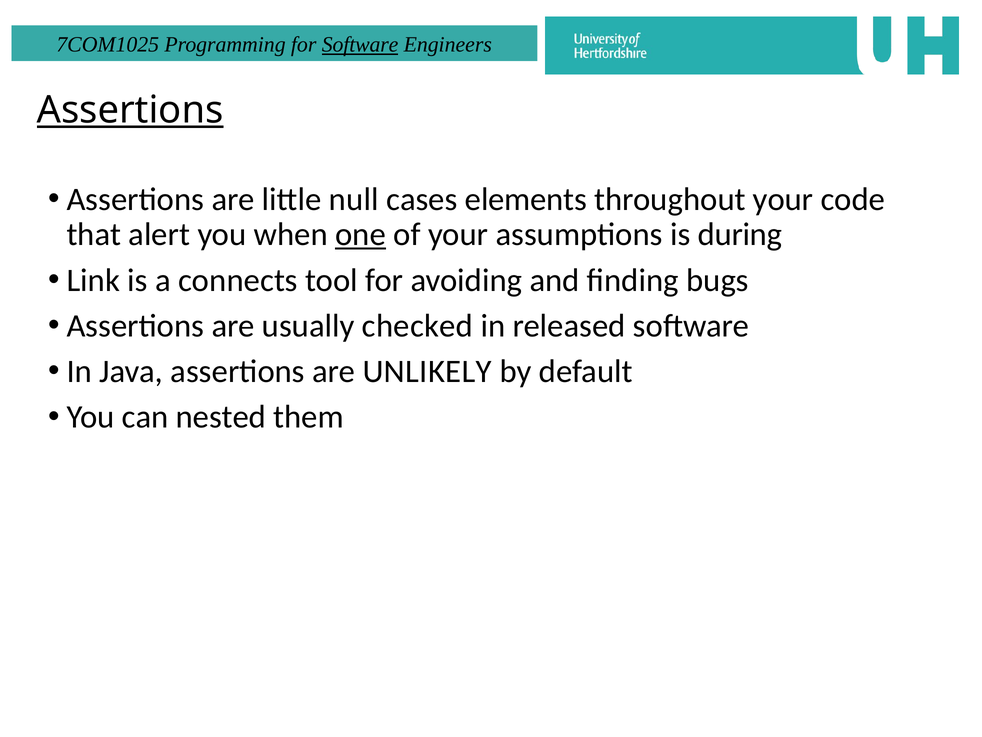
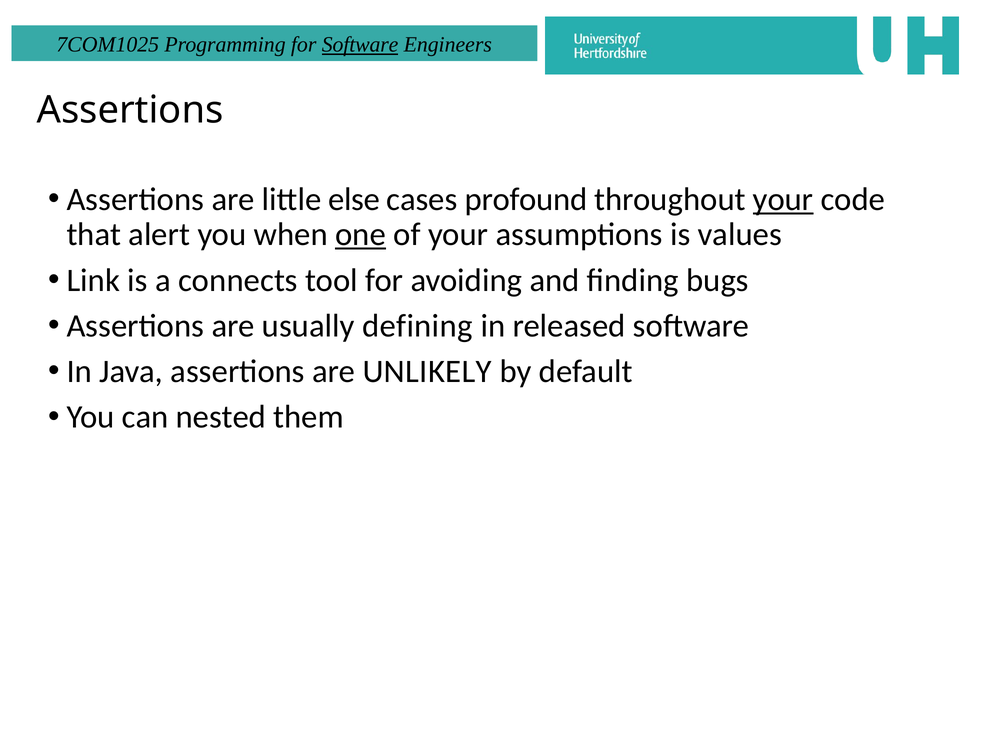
Assertions at (130, 110) underline: present -> none
null: null -> else
elements: elements -> profound
your at (783, 199) underline: none -> present
during: during -> values
checked: checked -> defining
